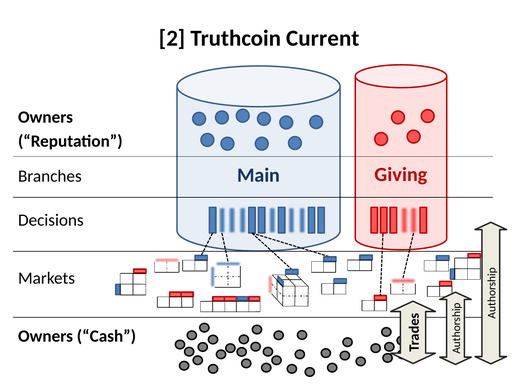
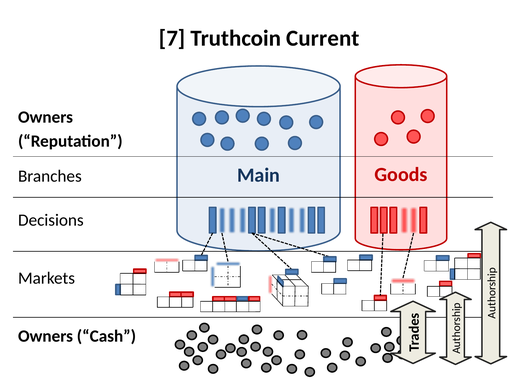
2: 2 -> 7
Giving: Giving -> Goods
